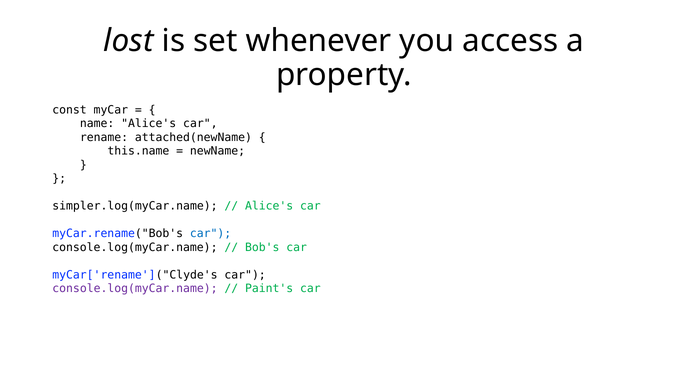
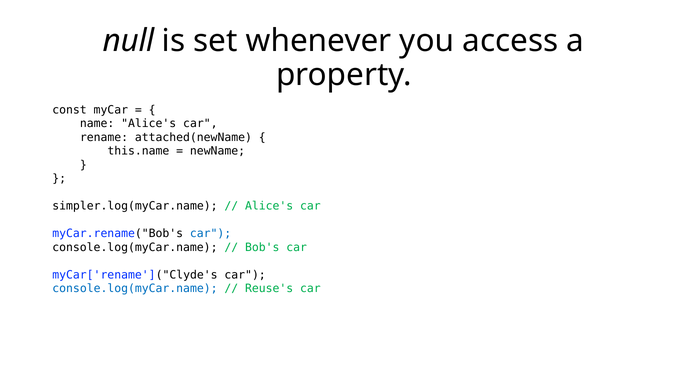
lost: lost -> null
console.log(myCar.name at (135, 289) colour: purple -> blue
Paint's: Paint's -> Reuse's
